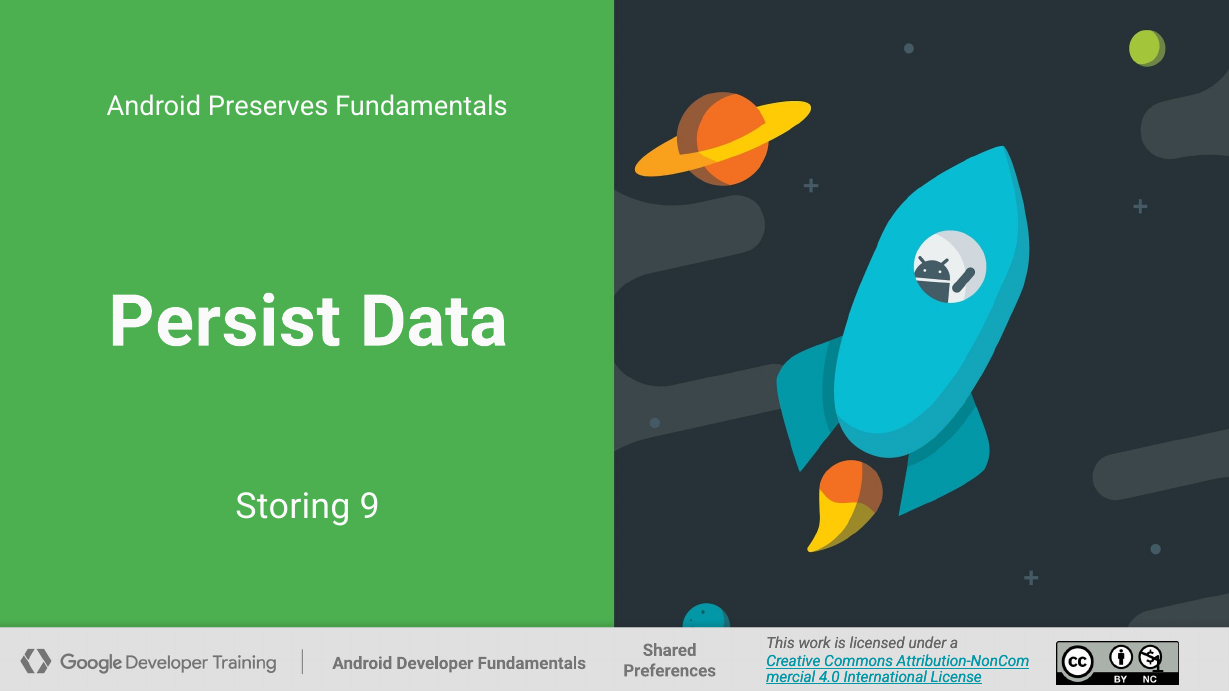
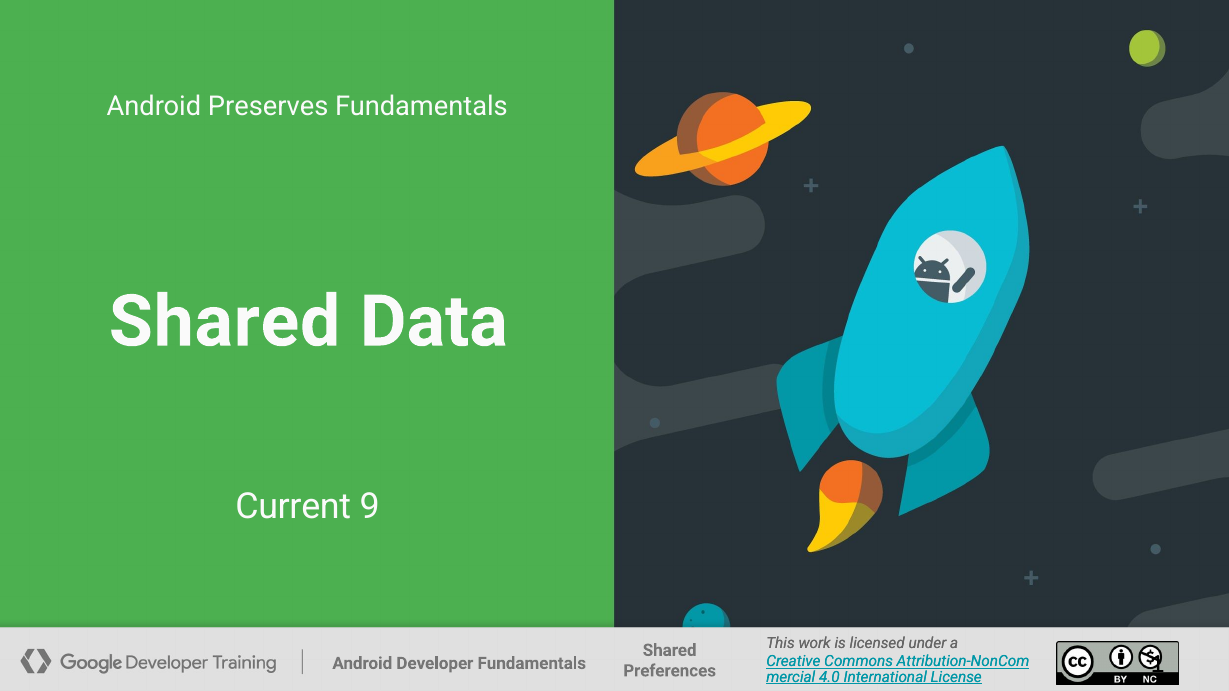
Persist at (225, 322): Persist -> Shared
Storing: Storing -> Current
